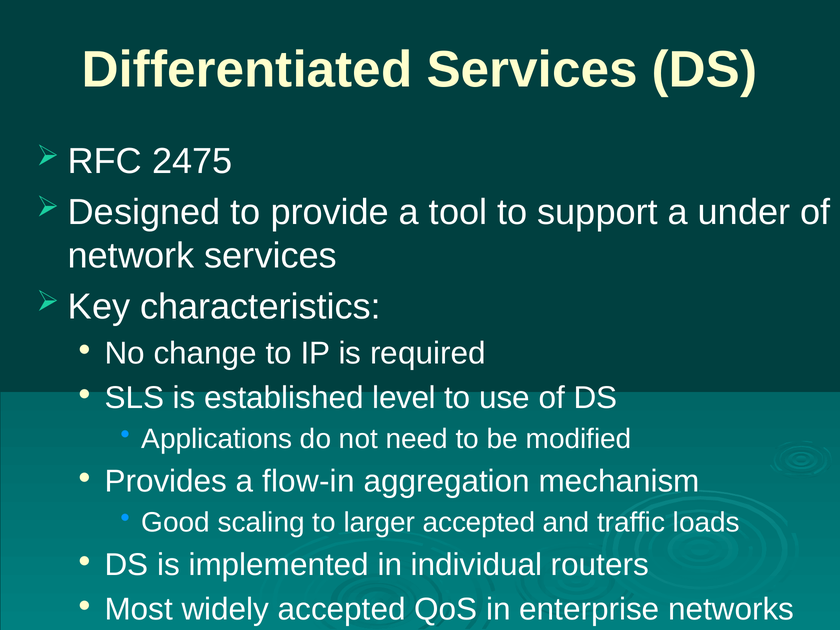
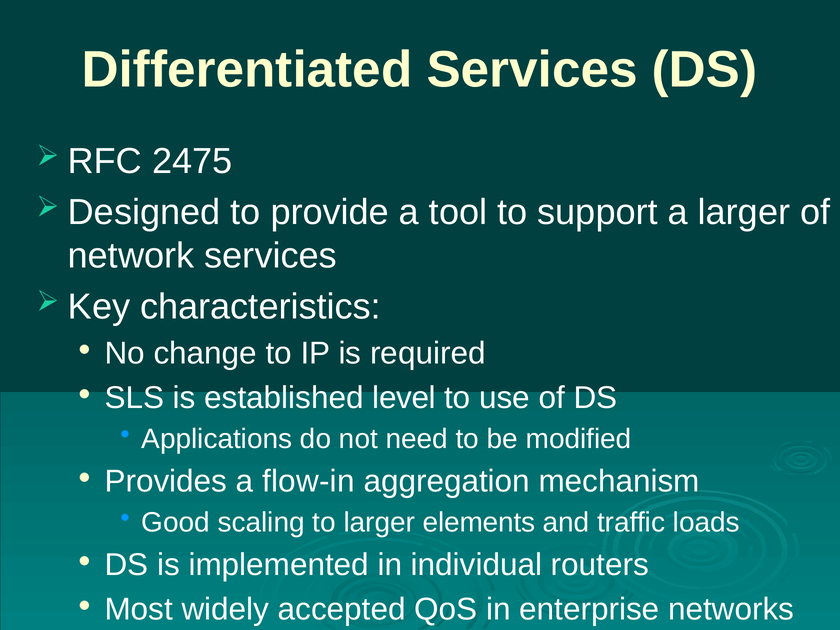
a under: under -> larger
larger accepted: accepted -> elements
